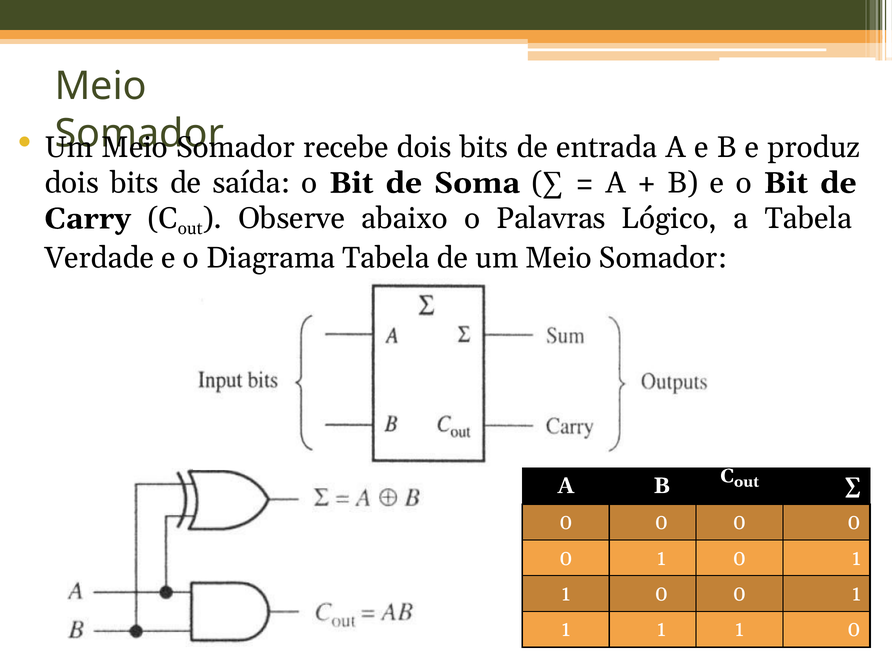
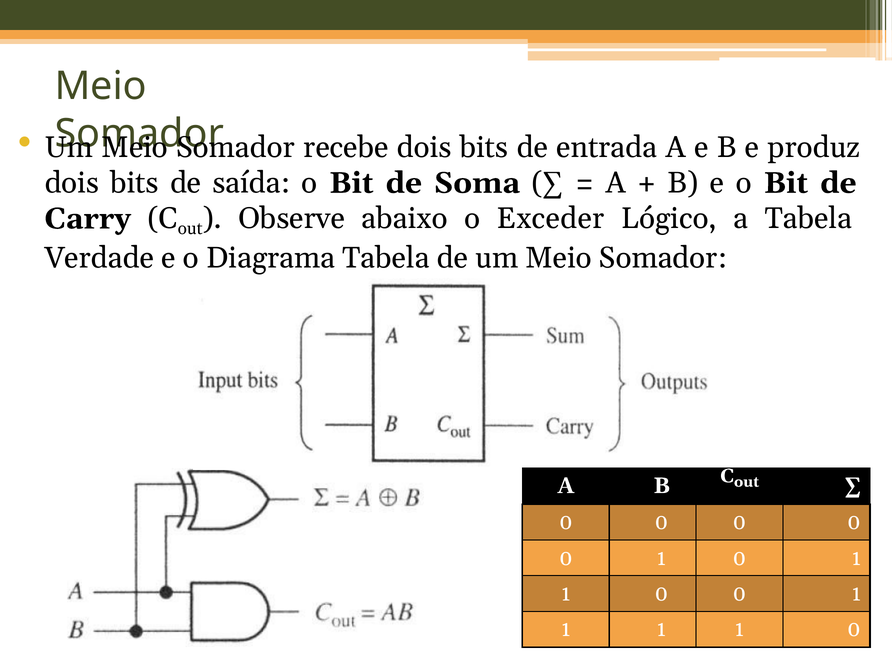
Palavras: Palavras -> Exceder
